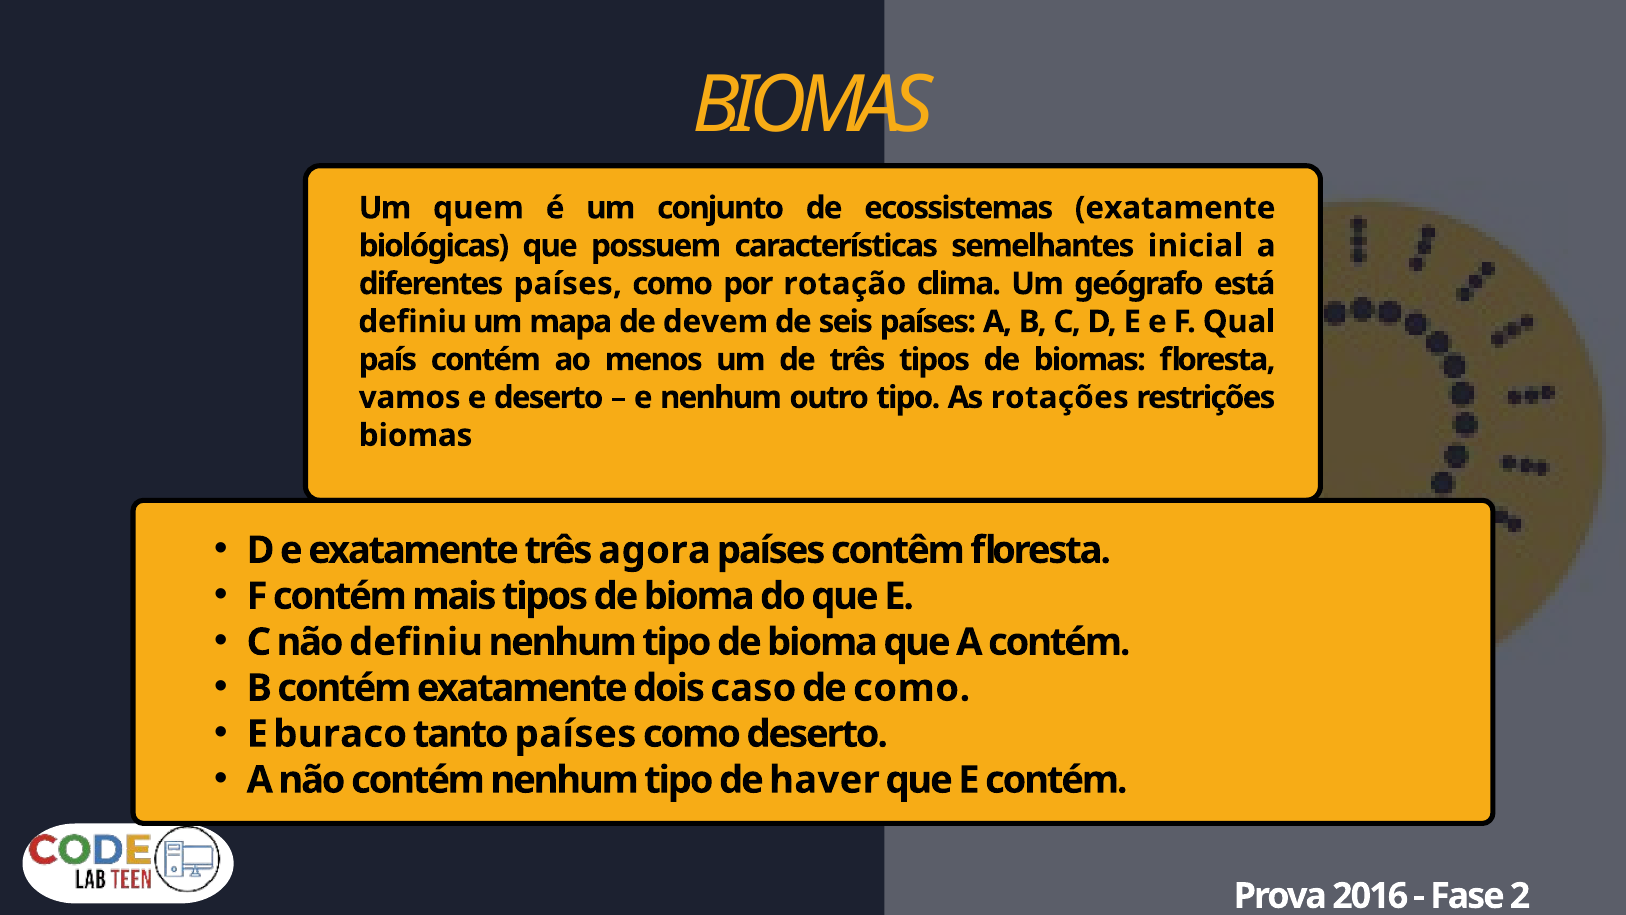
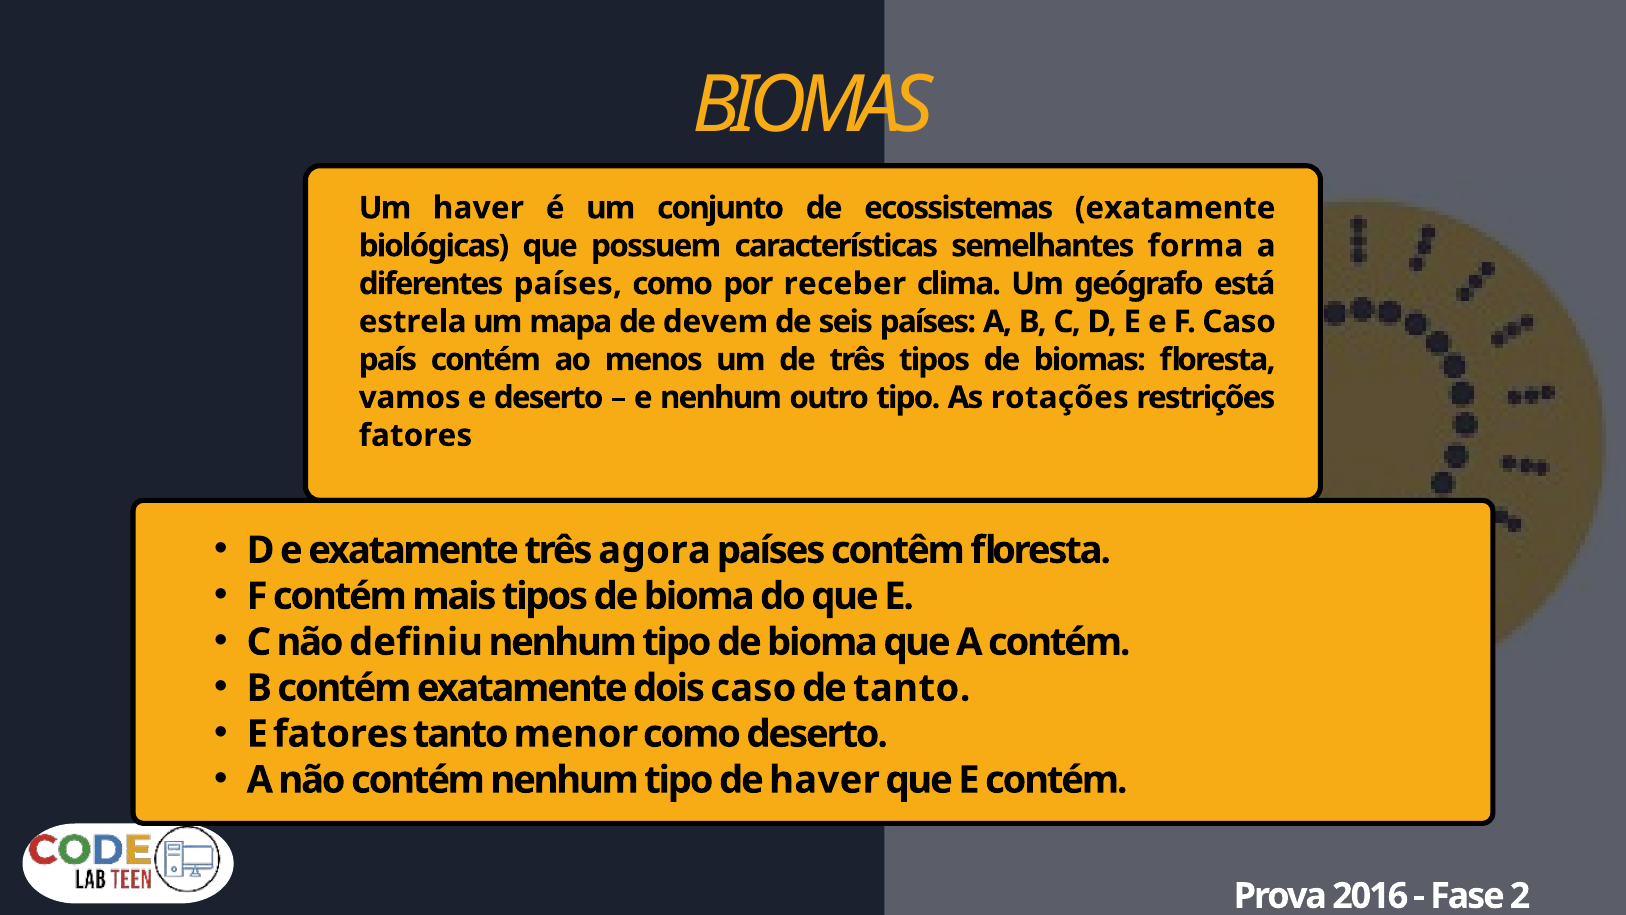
Um quem: quem -> haver
inicial: inicial -> forma
rotação: rotação -> receber
definiu at (413, 322): definiu -> estrela
F Qual: Qual -> Caso
biomas at (416, 435): biomas -> fatores
de como: como -> tanto
E buraco: buraco -> fatores
tanto países: países -> menor
